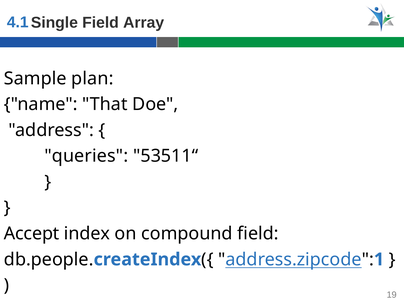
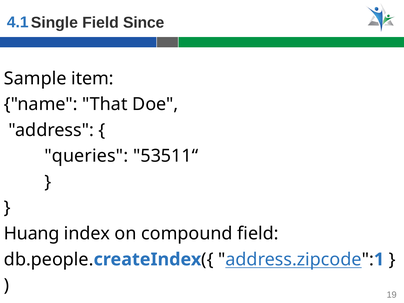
Array: Array -> Since
plan: plan -> item
Accept: Accept -> Huang
